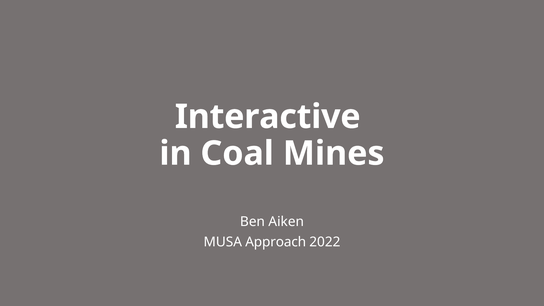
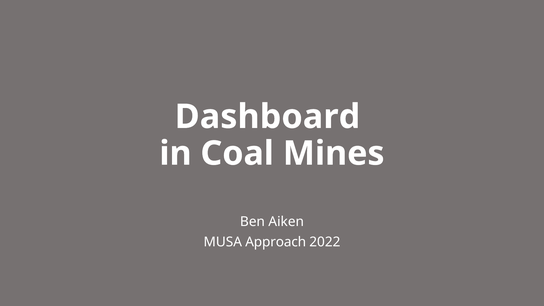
Interactive: Interactive -> Dashboard
